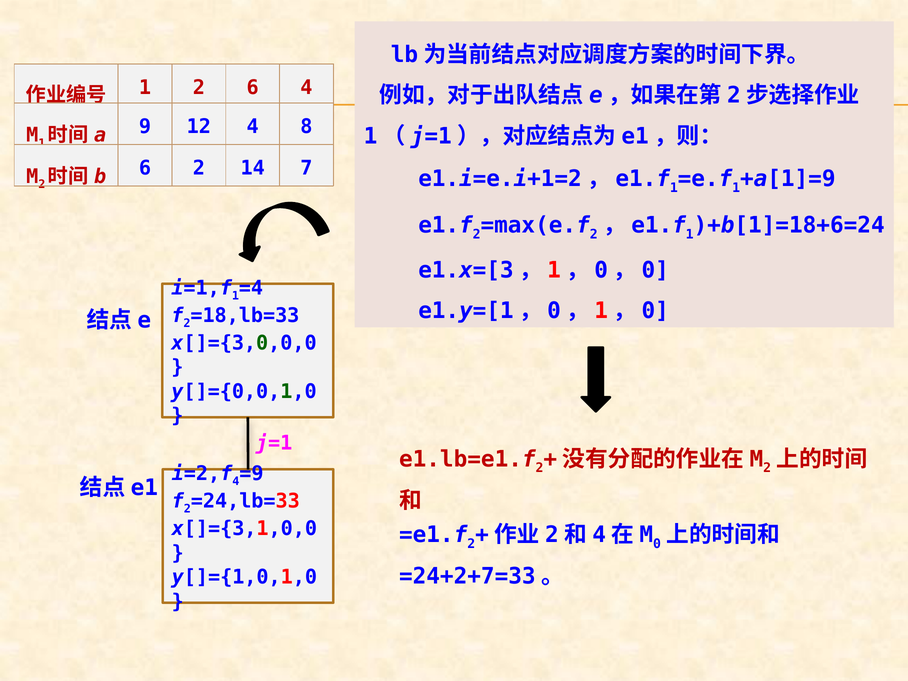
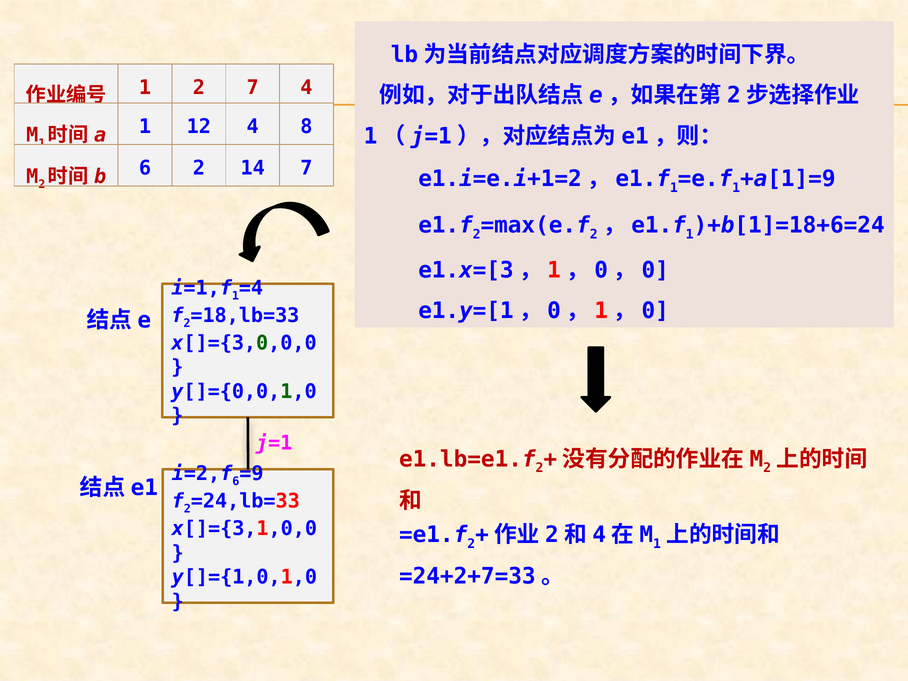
2 6: 6 -> 7
9 at (145, 127): 9 -> 1
4 at (236, 482): 4 -> 6
0 at (657, 544): 0 -> 1
